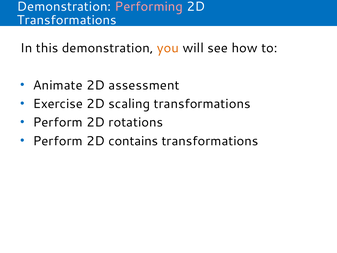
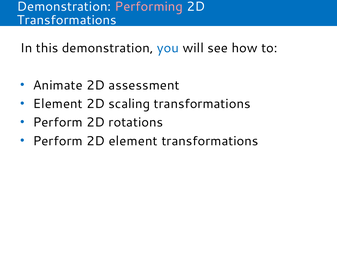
you colour: orange -> blue
Exercise at (58, 104): Exercise -> Element
2D contains: contains -> element
